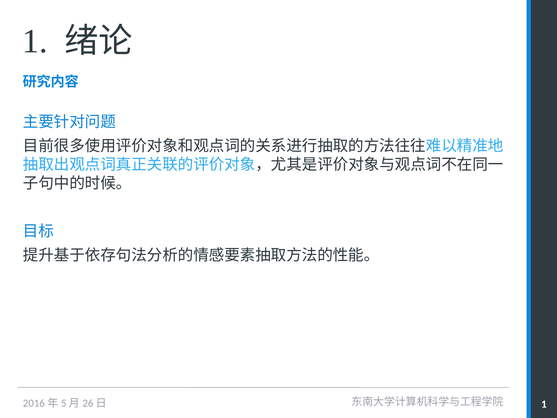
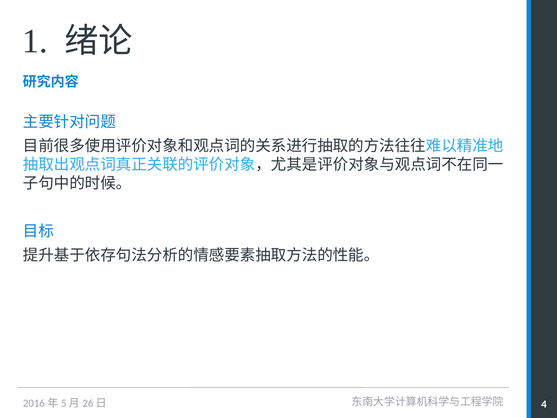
1 at (544, 404): 1 -> 4
